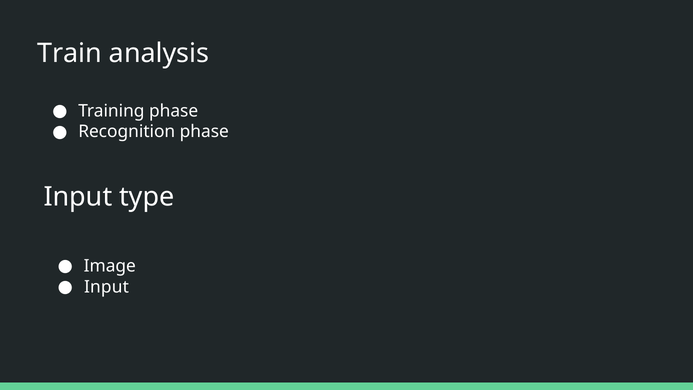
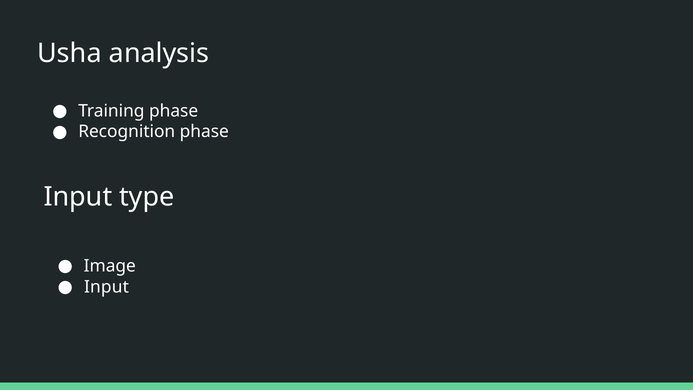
Train: Train -> Usha
